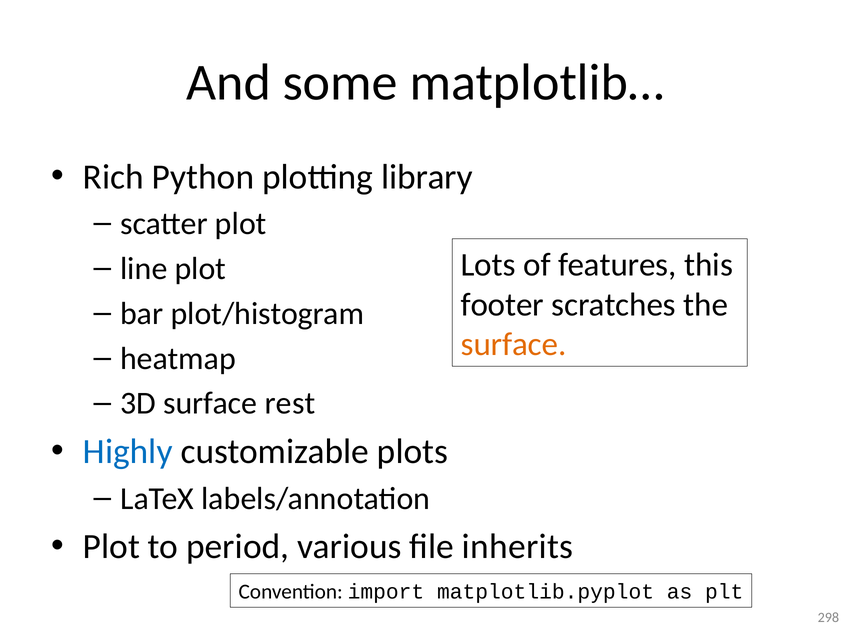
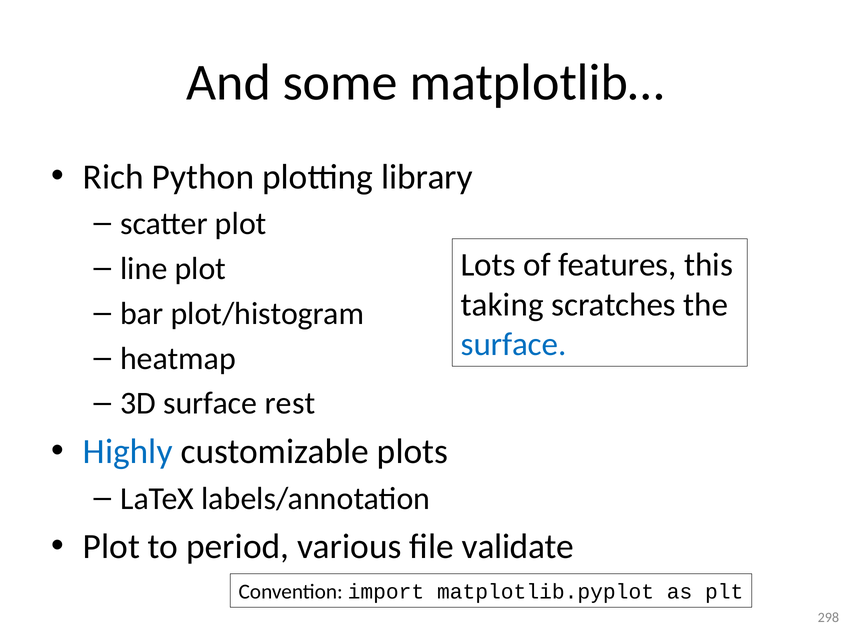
footer: footer -> taking
surface at (514, 345) colour: orange -> blue
inherits: inherits -> validate
